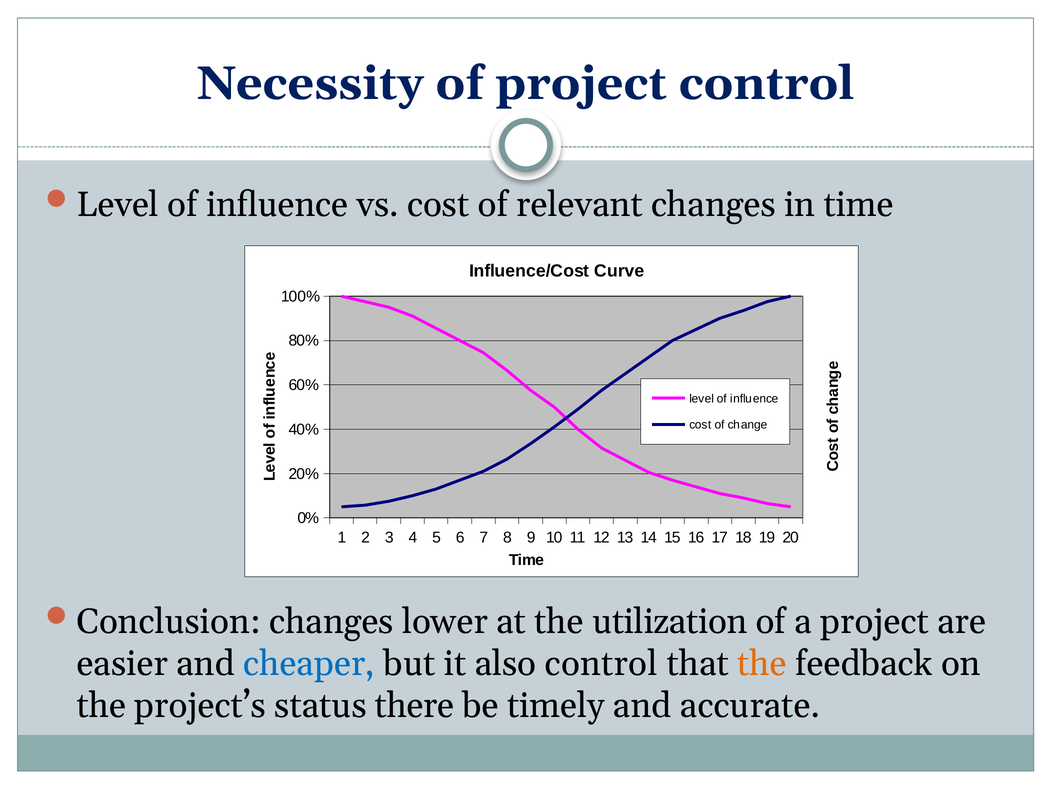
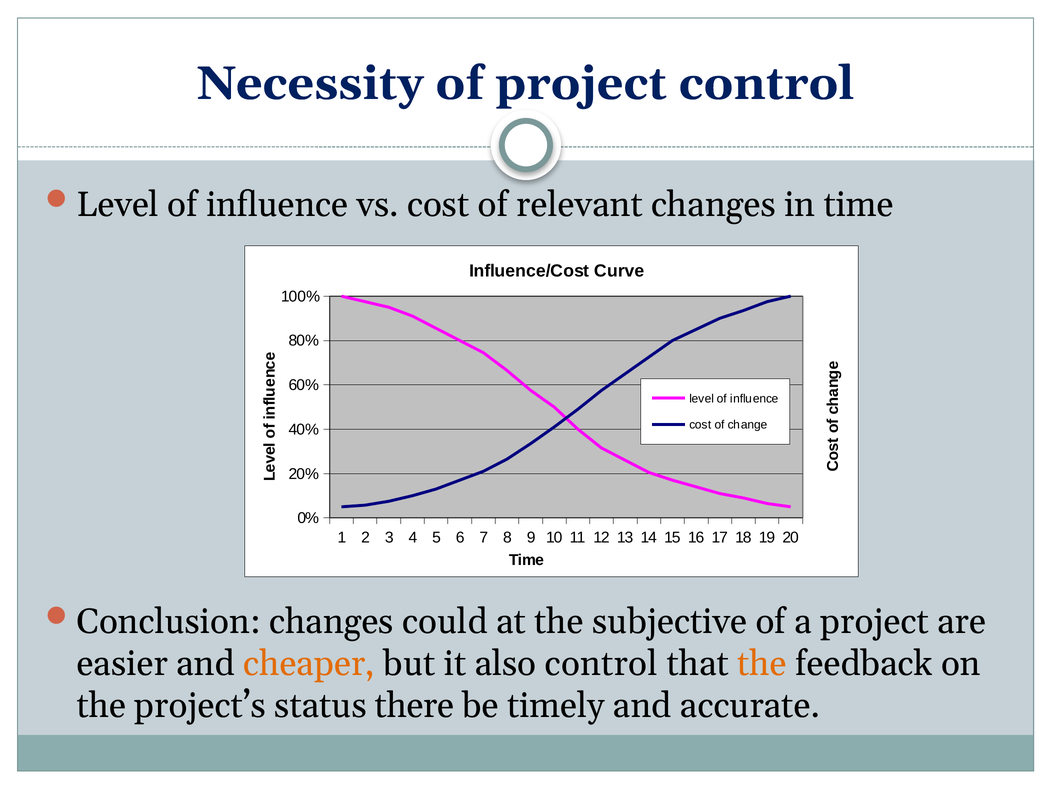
lower: lower -> could
utilization: utilization -> subjective
cheaper colour: blue -> orange
